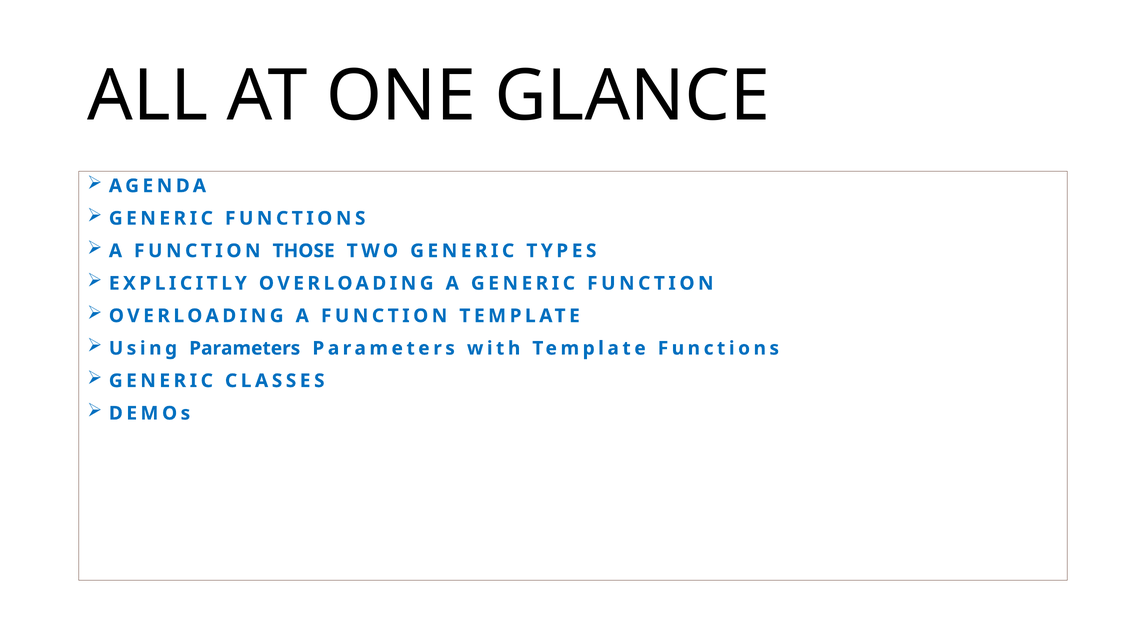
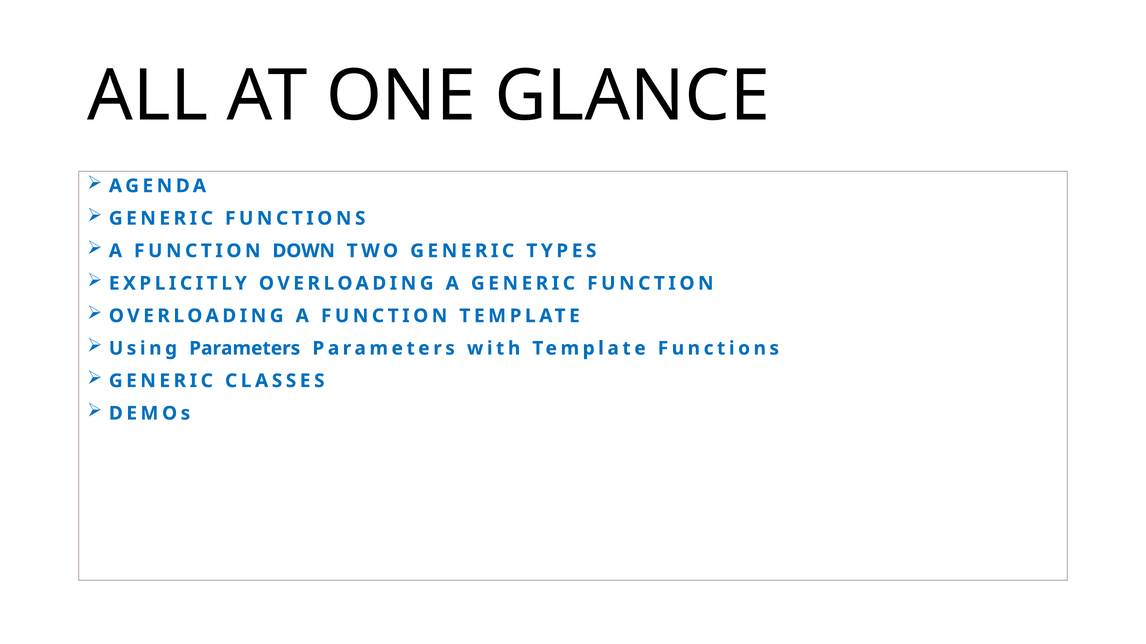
THOSE: THOSE -> DOWN
